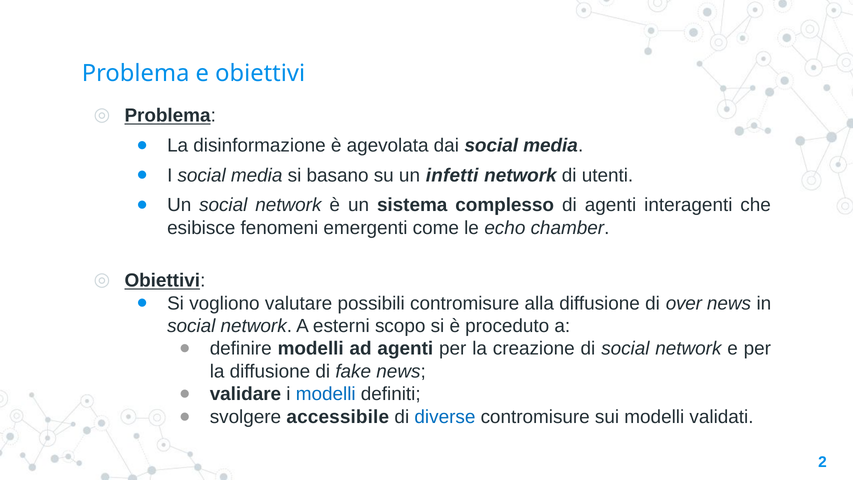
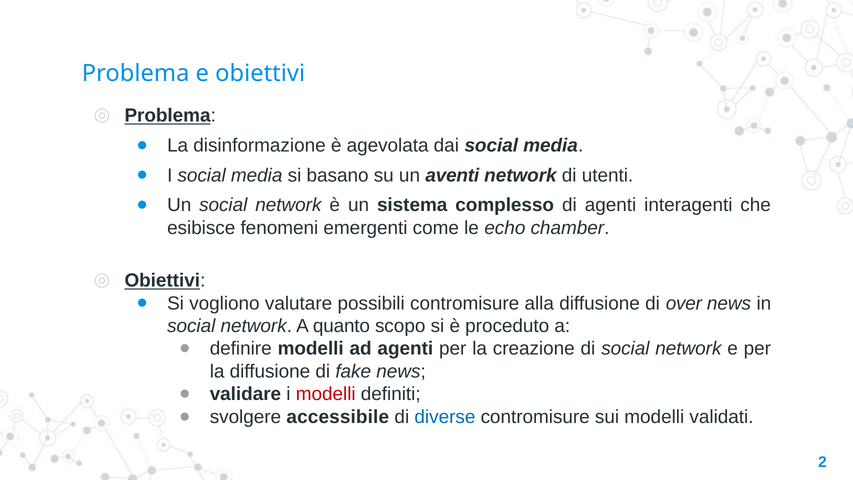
infetti: infetti -> aventi
esterni: esterni -> quanto
modelli at (326, 394) colour: blue -> red
